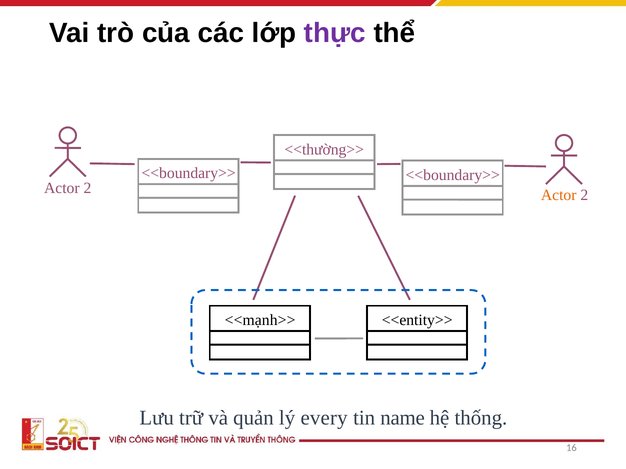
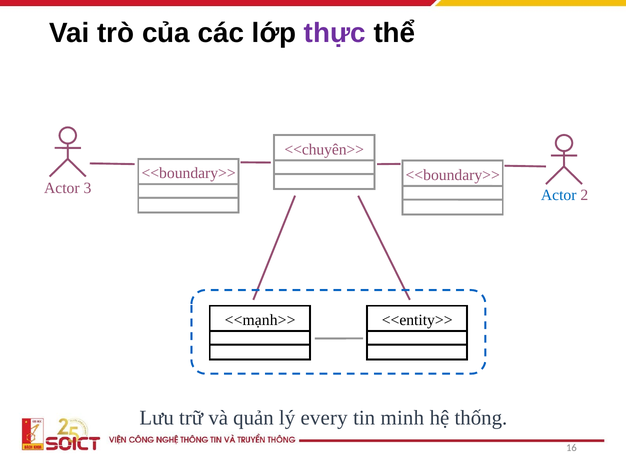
<<thường>>: <<thường>> -> <<chuyên>>
2 at (87, 188): 2 -> 3
Actor at (559, 195) colour: orange -> blue
name: name -> minh
